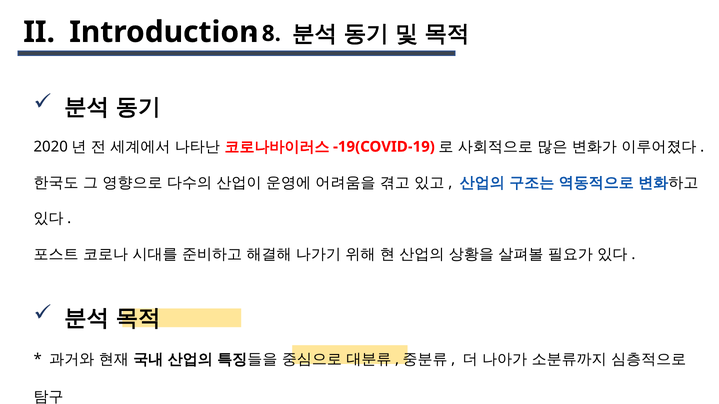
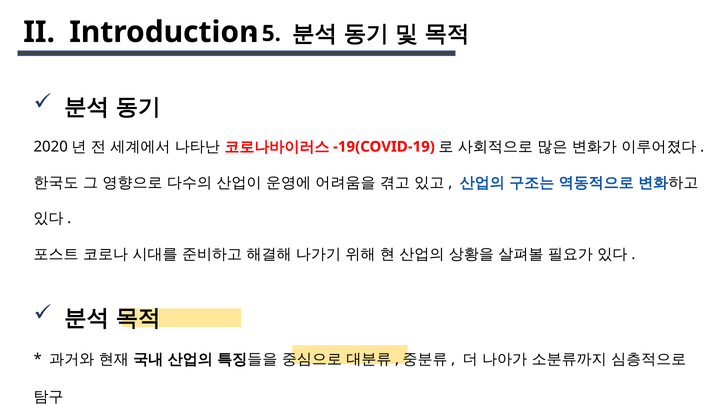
8: 8 -> 5
